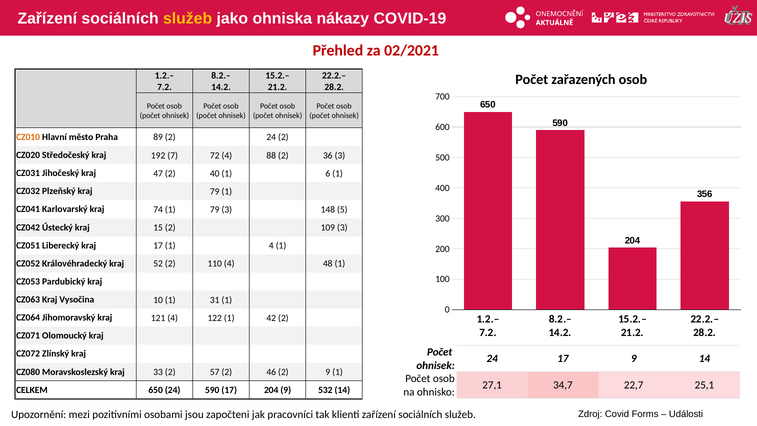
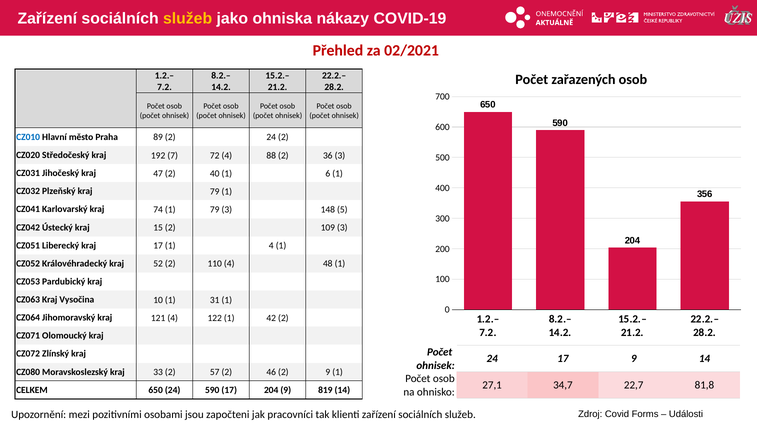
CZ010 colour: orange -> blue
25,1: 25,1 -> 81,8
532: 532 -> 819
